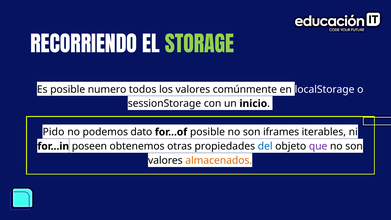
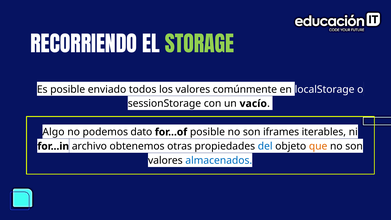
numero: numero -> enviado
inicio: inicio -> vacío
Pido: Pido -> Algo
poseen: poseen -> archivo
que colour: purple -> orange
almacenados colour: orange -> blue
